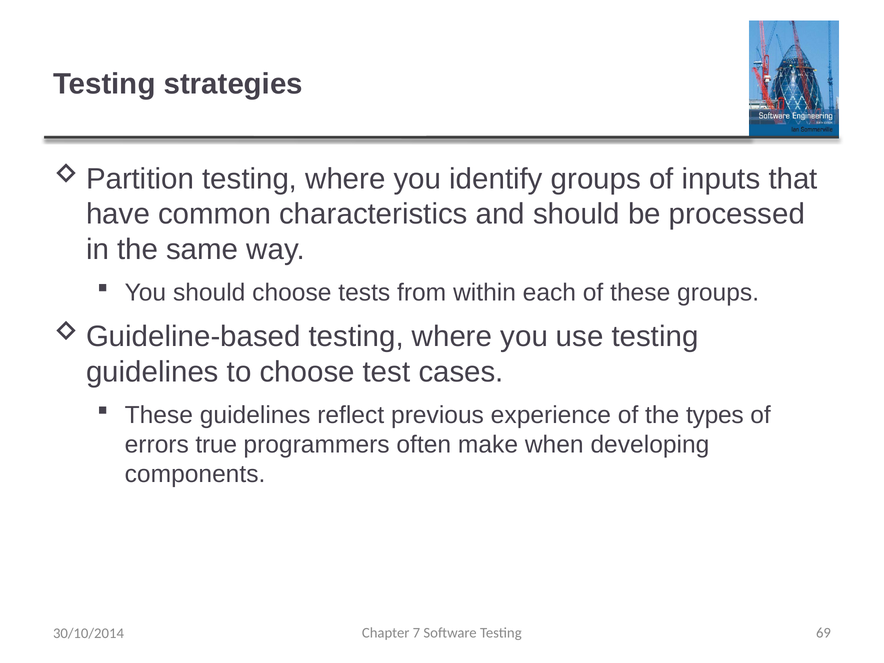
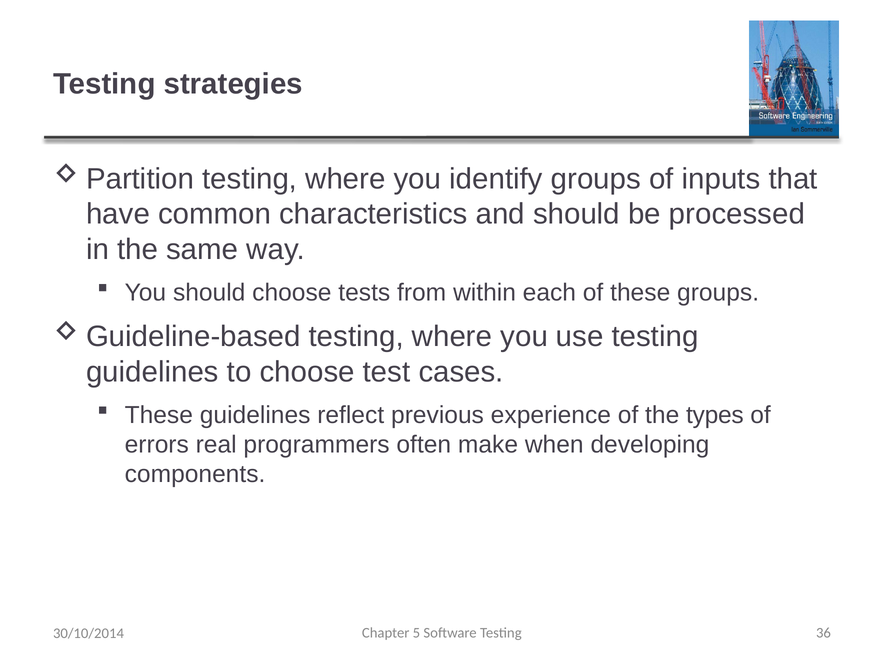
true: true -> real
7: 7 -> 5
69: 69 -> 36
